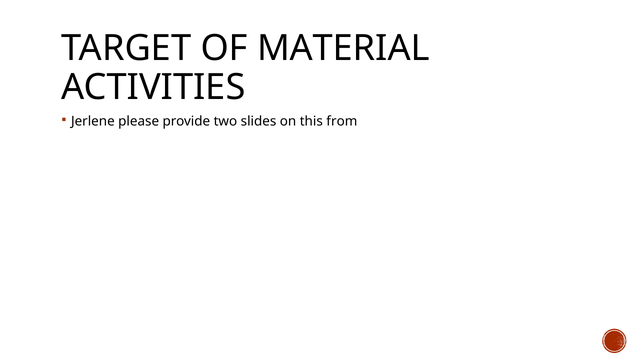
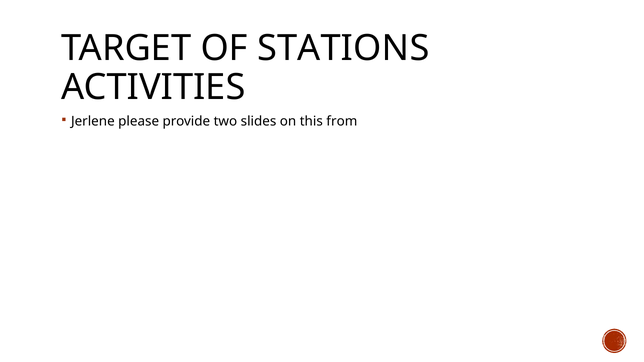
MATERIAL: MATERIAL -> STATIONS
